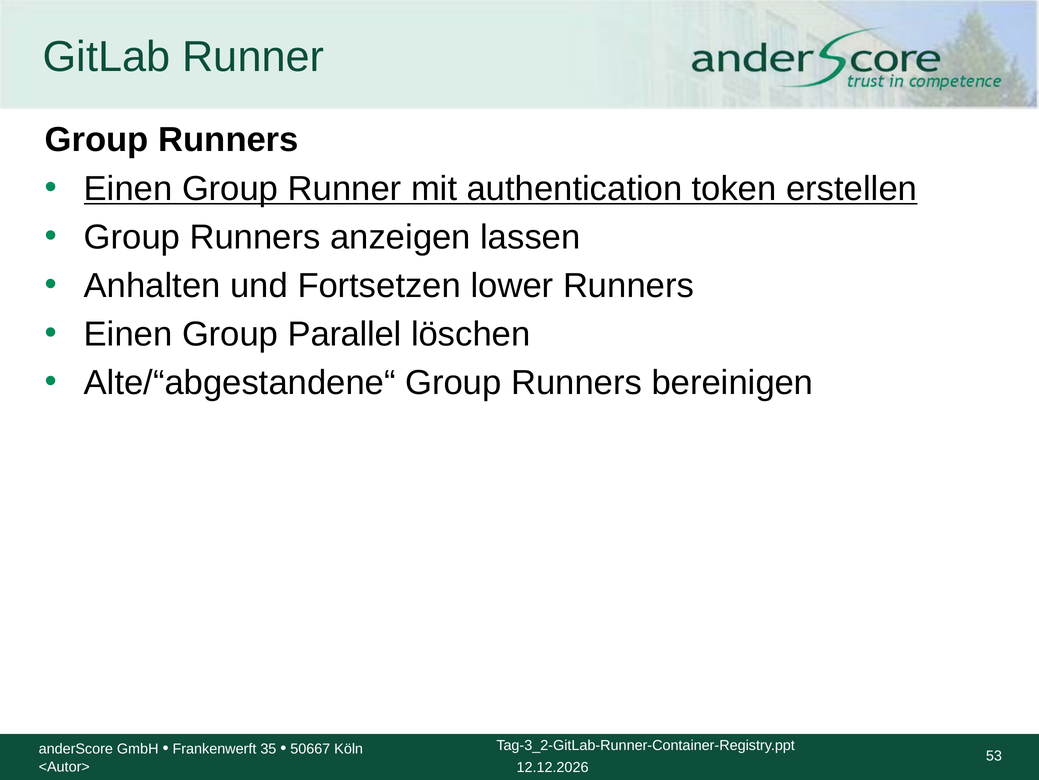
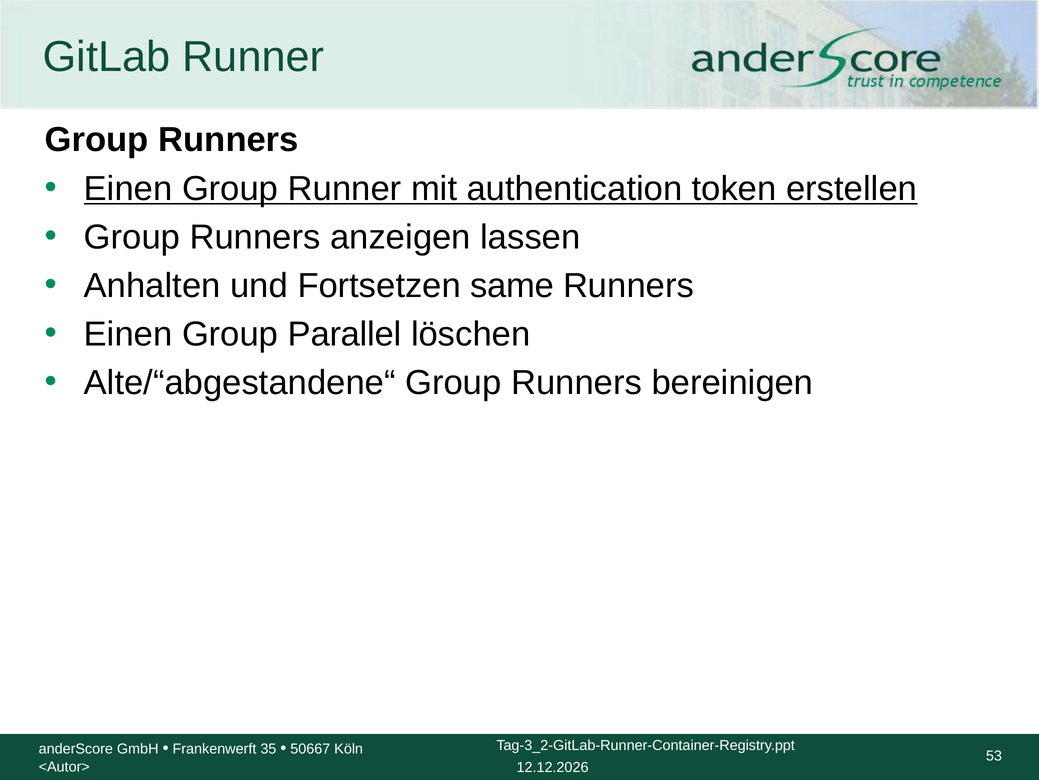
lower: lower -> same
